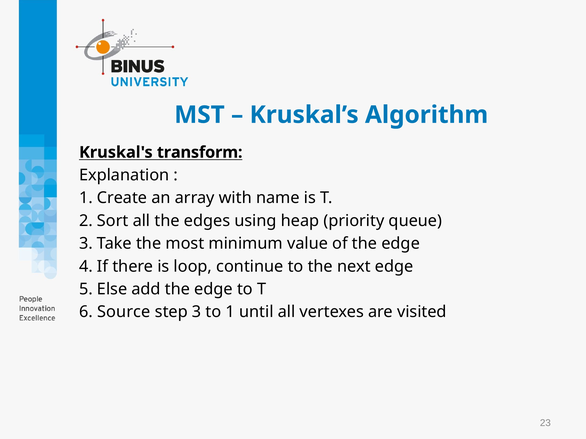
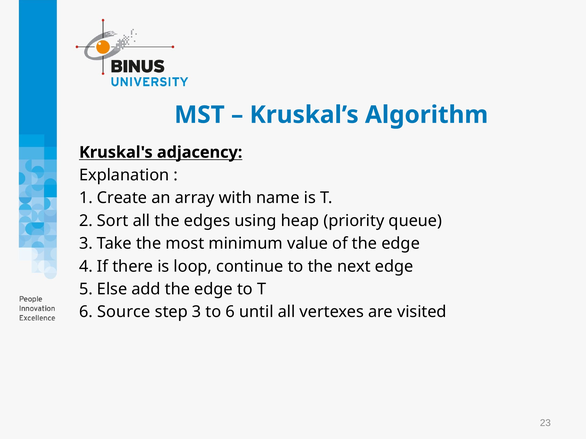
transform: transform -> adjacency
to 1: 1 -> 6
